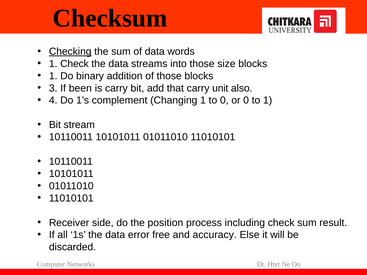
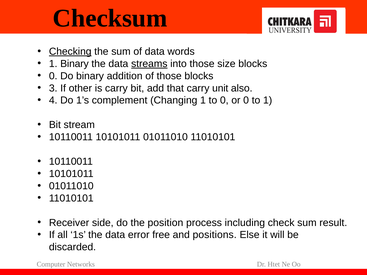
1 Check: Check -> Binary
streams underline: none -> present
1 at (53, 76): 1 -> 0
been: been -> other
accuracy: accuracy -> positions
